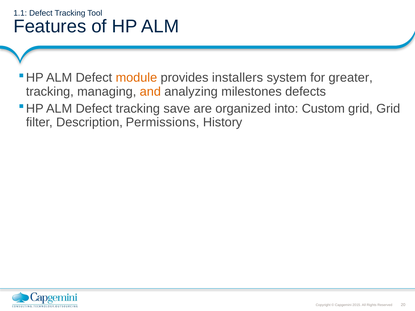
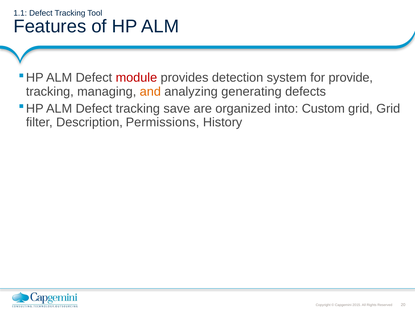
module colour: orange -> red
installers: installers -> detection
greater: greater -> provide
milestones: milestones -> generating
